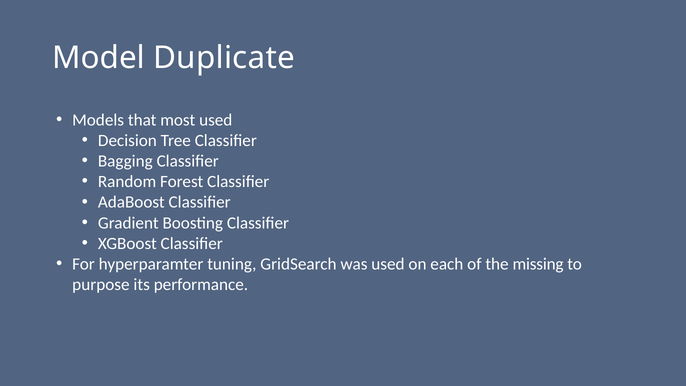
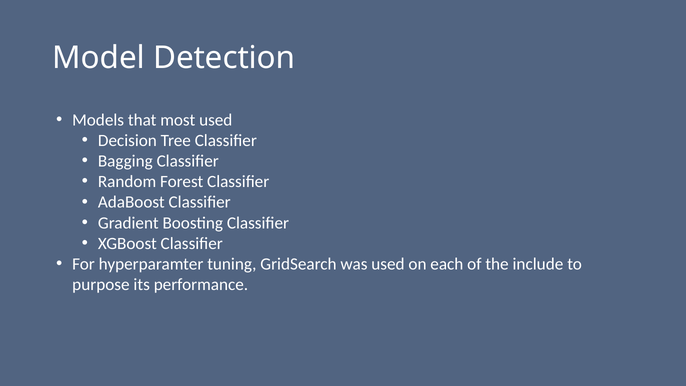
Duplicate: Duplicate -> Detection
missing: missing -> include
